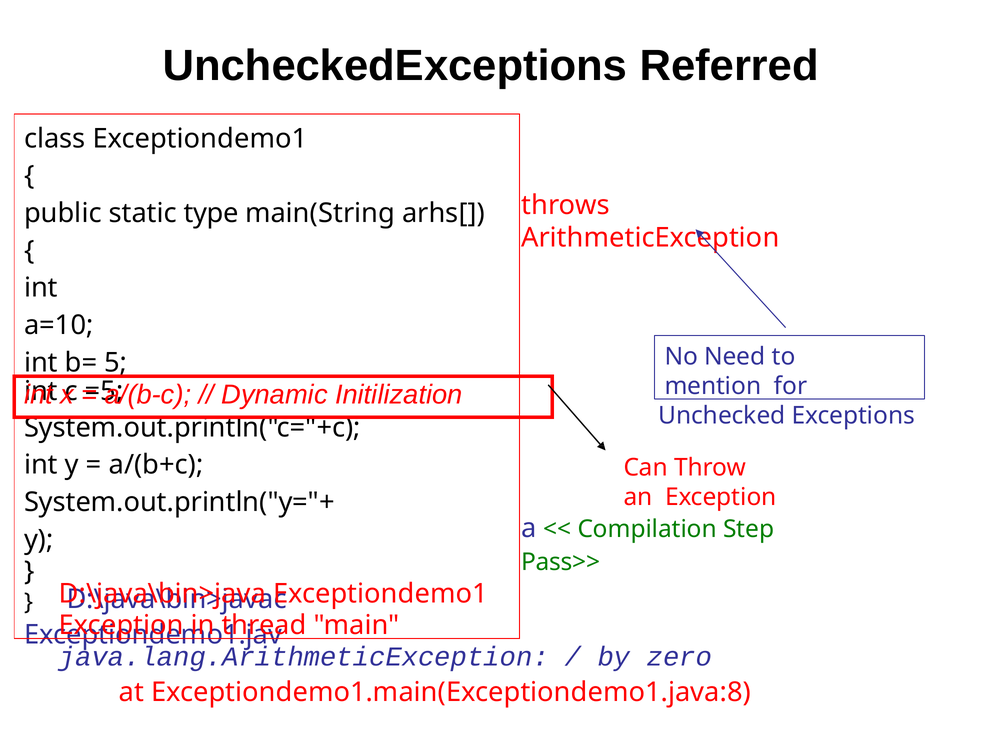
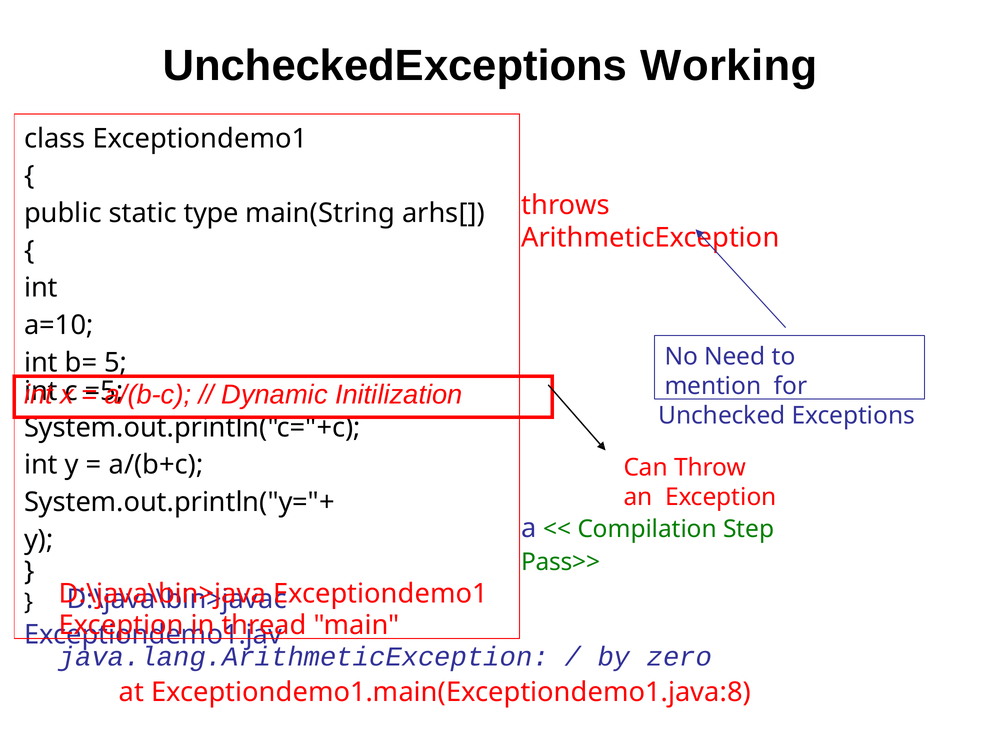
Referred: Referred -> Working
